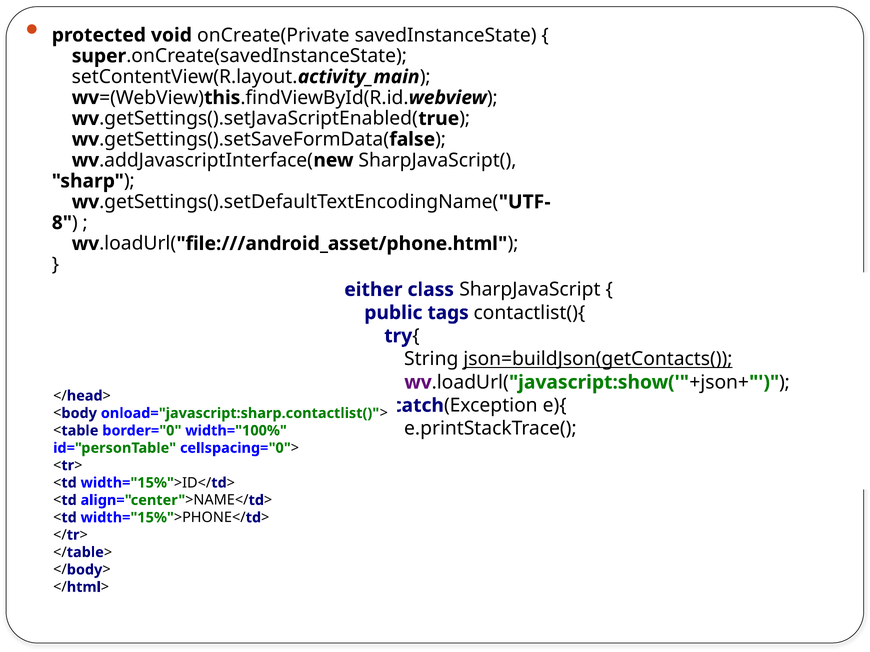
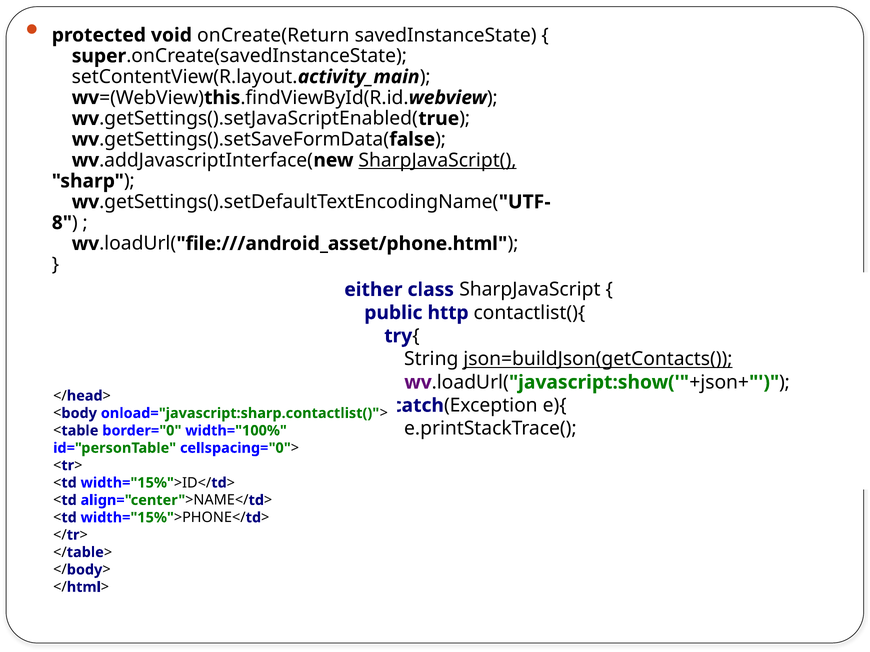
onCreate(Private: onCreate(Private -> onCreate(Return
SharpJavaScript( underline: none -> present
tags: tags -> http
